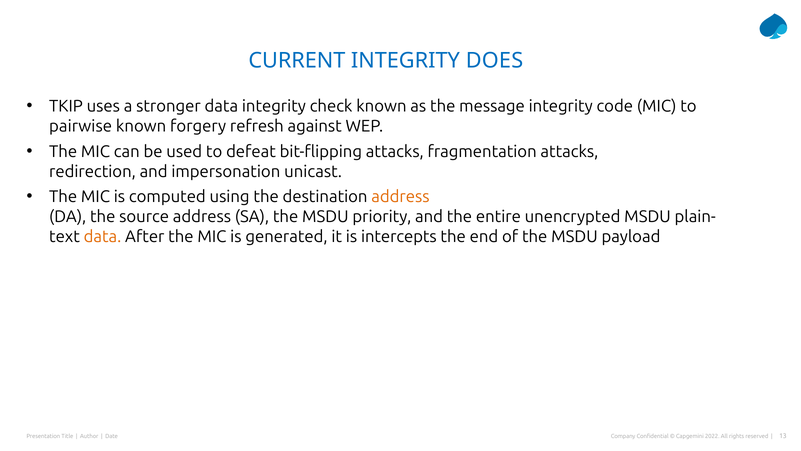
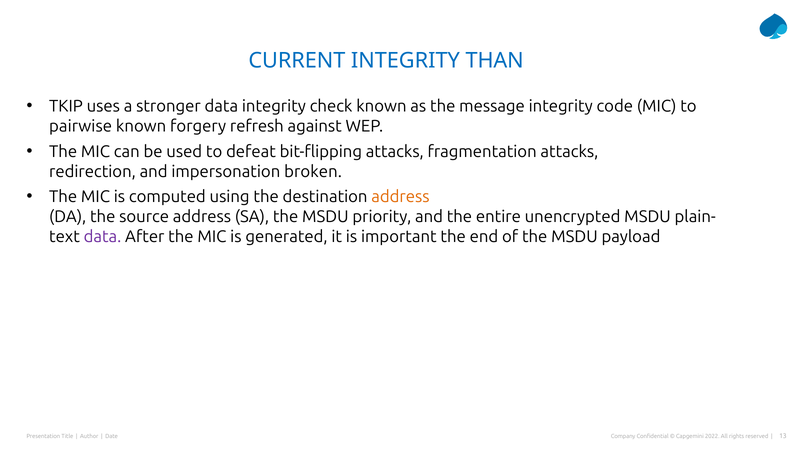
DOES: DOES -> THAN
unicast: unicast -> broken
data at (102, 236) colour: orange -> purple
intercepts: intercepts -> important
